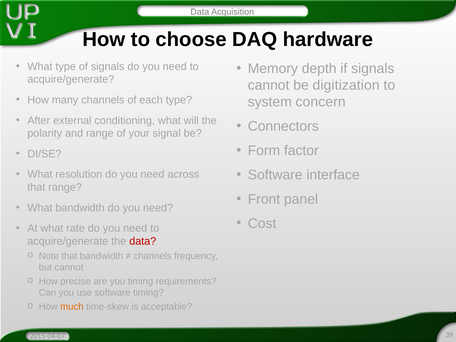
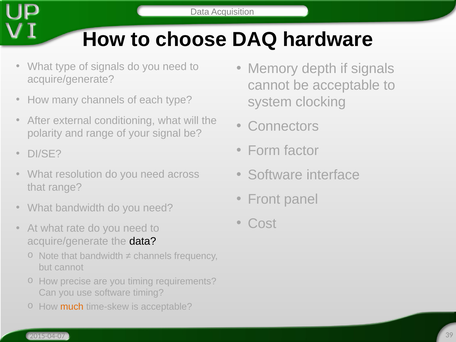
be digitization: digitization -> acceptable
concern: concern -> clocking
data at (143, 241) colour: red -> black
